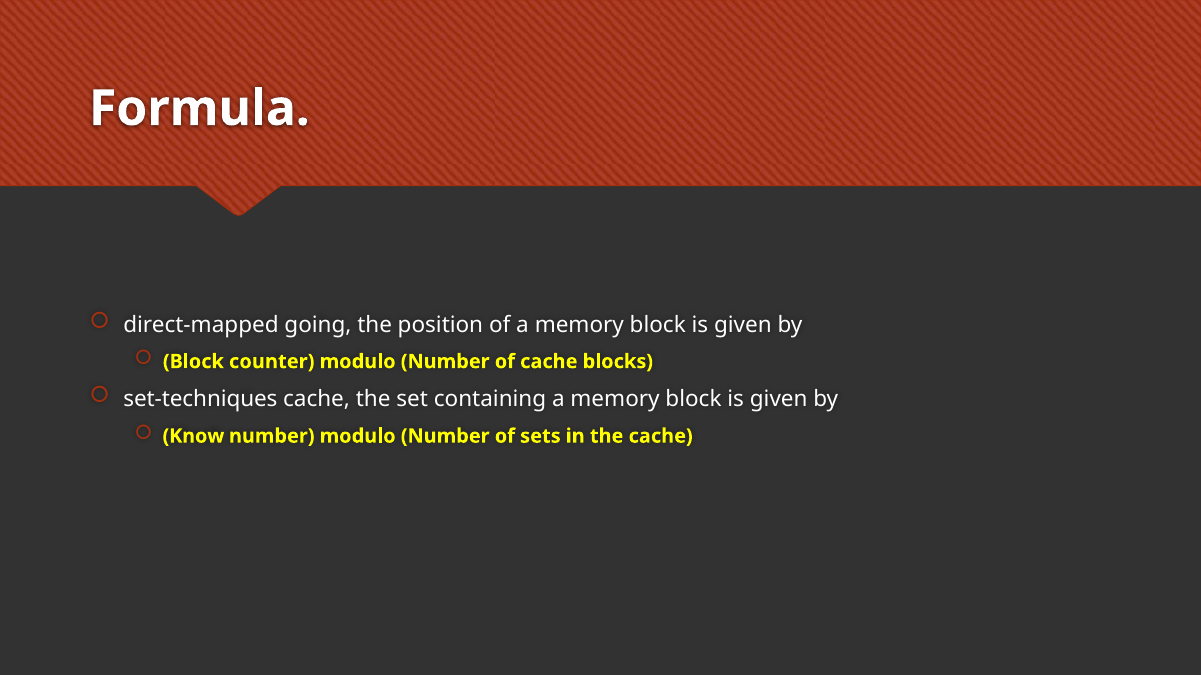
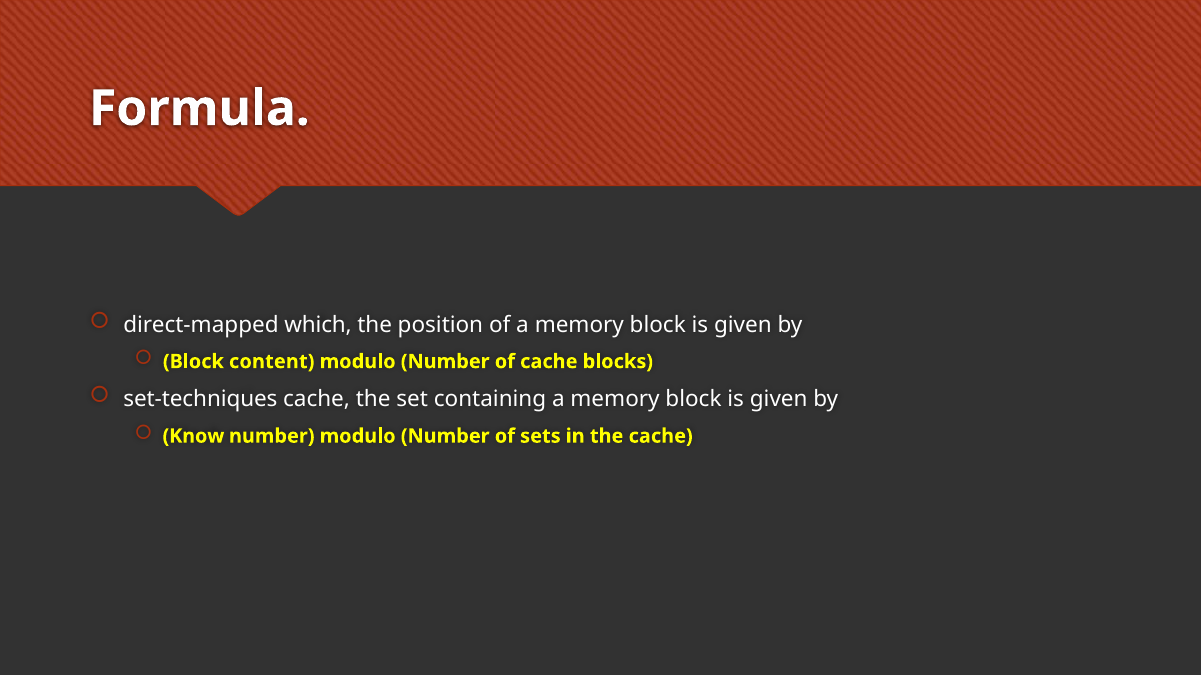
going: going -> which
counter: counter -> content
